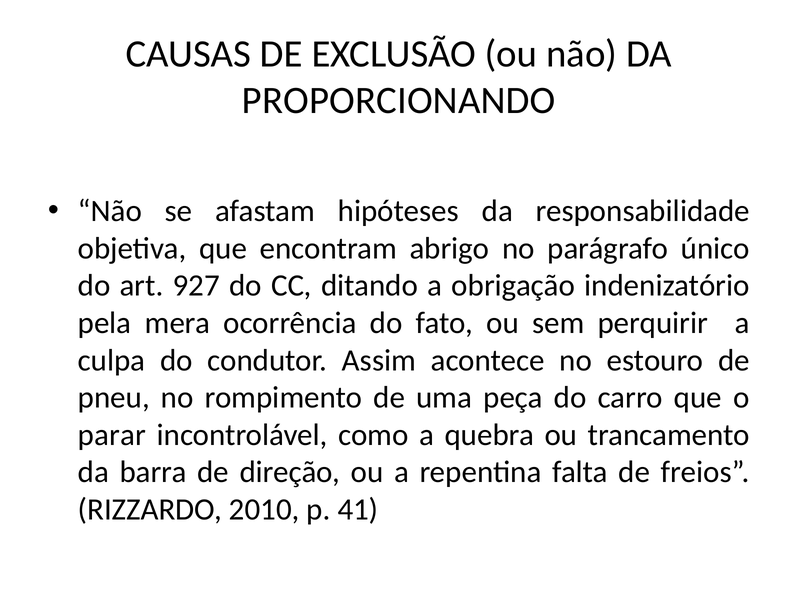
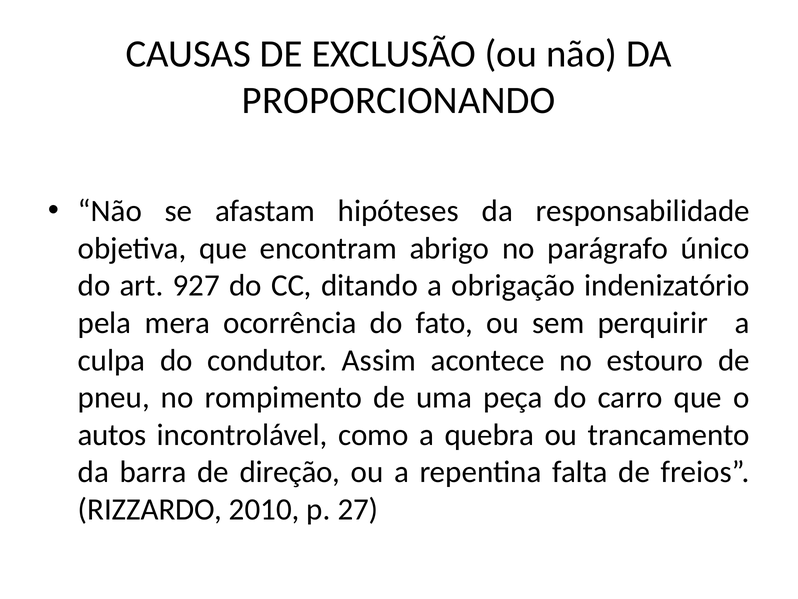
parar: parar -> autos
41: 41 -> 27
